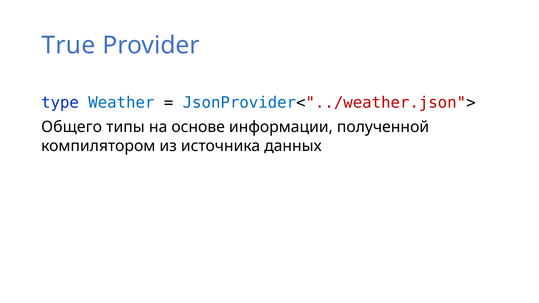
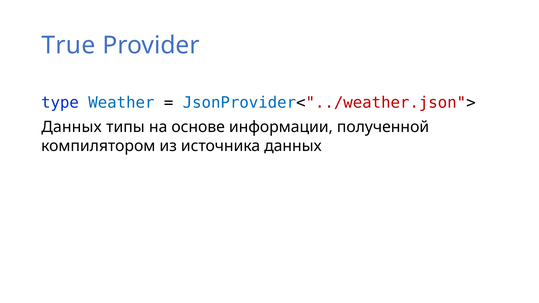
Общего at (72, 127): Общего -> Данных
